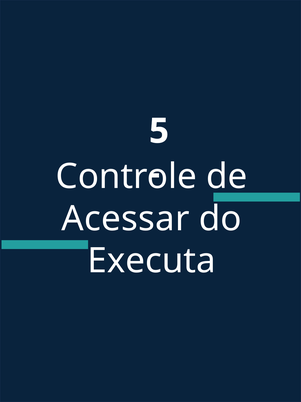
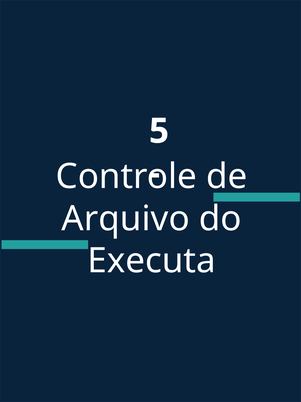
Acessar: Acessar -> Arquivo
